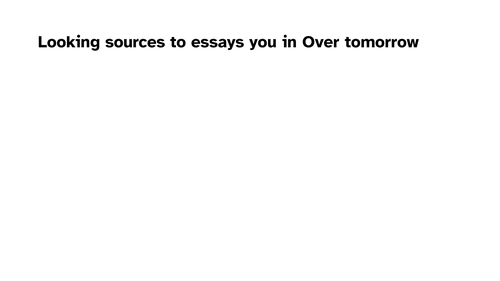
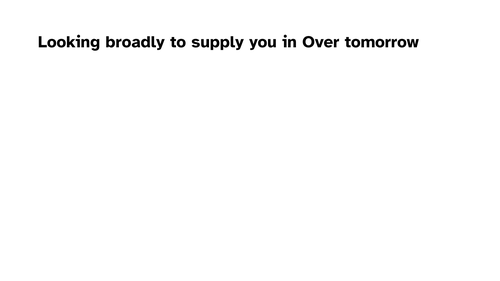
sources: sources -> broadly
essays: essays -> supply
